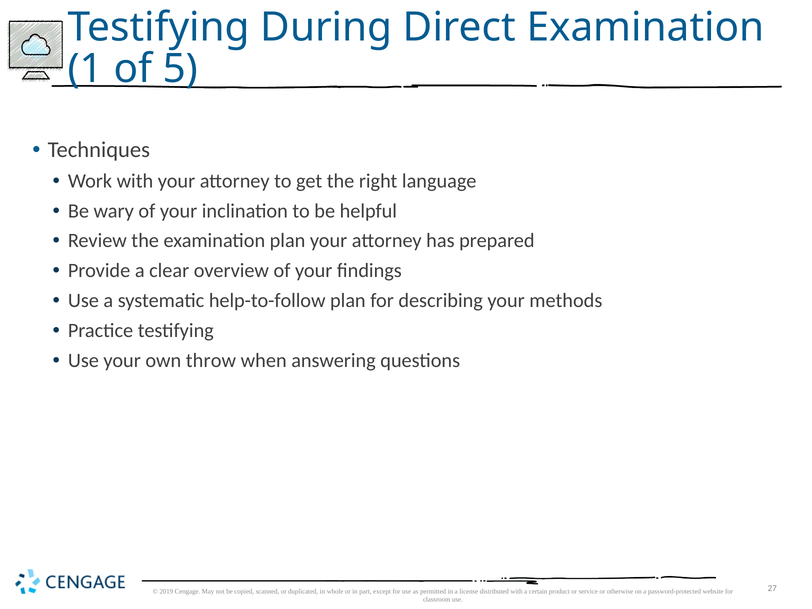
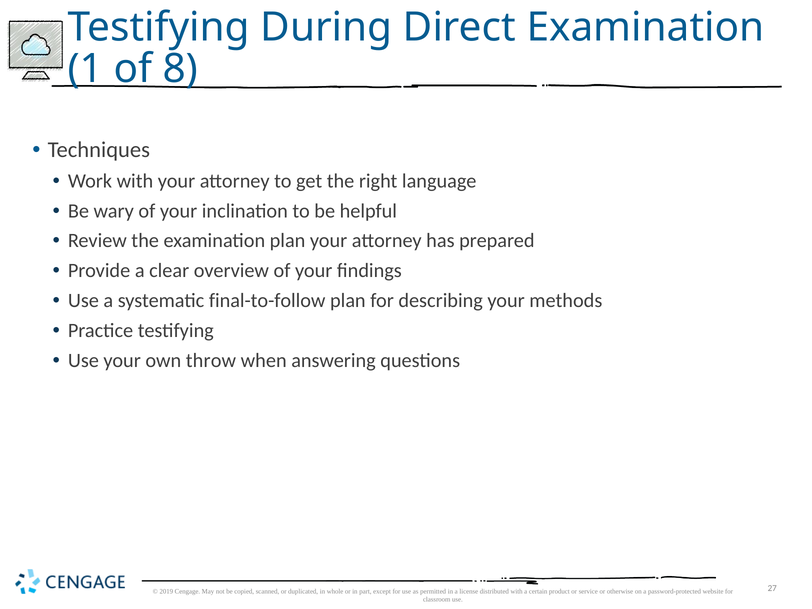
5: 5 -> 8
help-to-follow: help-to-follow -> final-to-follow
